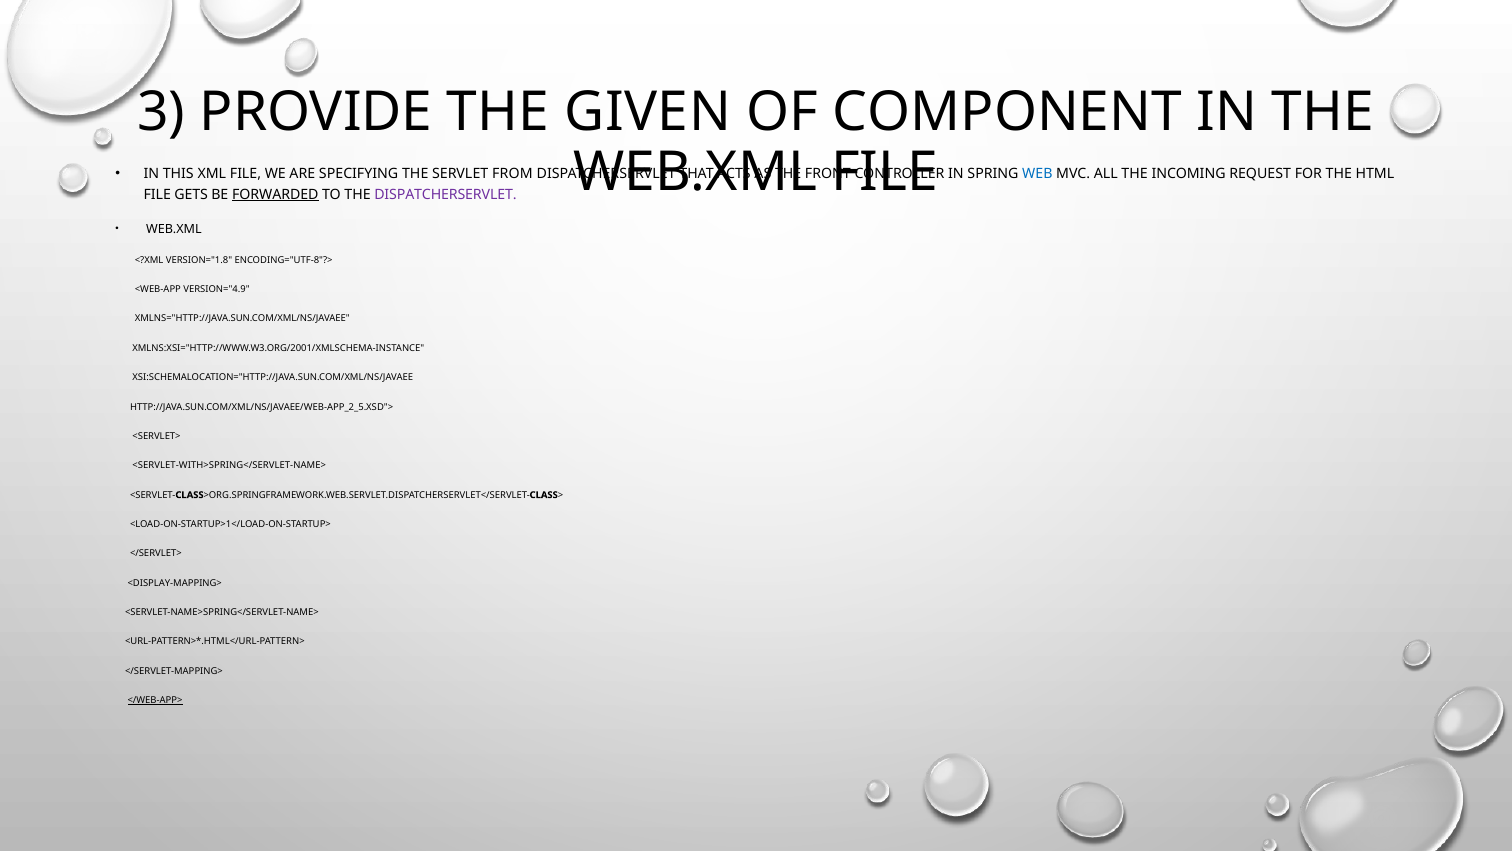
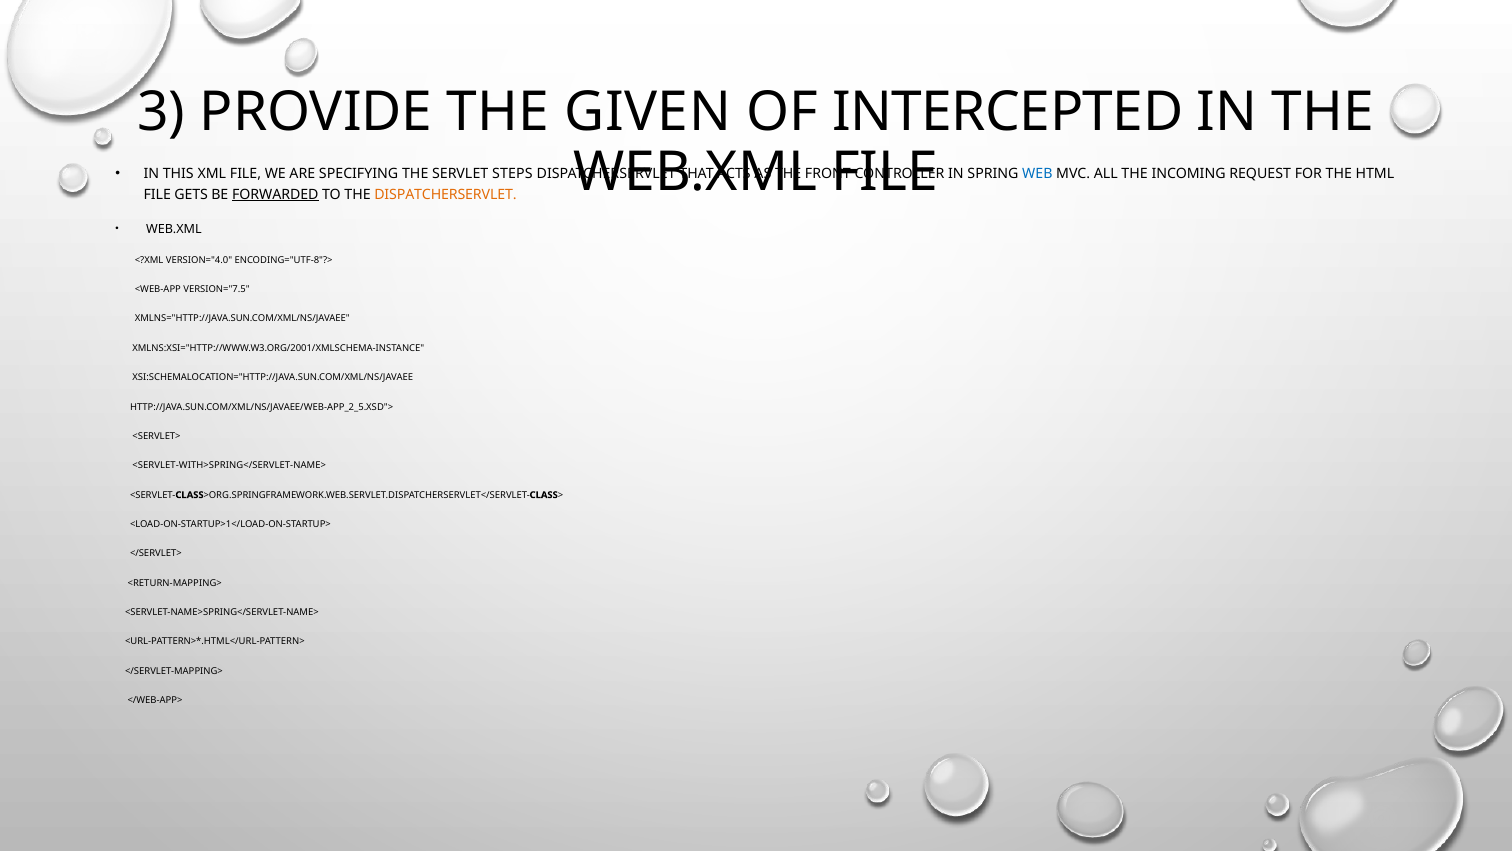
COMPONENT: COMPONENT -> INTERCEPTED
FROM: FROM -> STEPS
DISPATCHERSERVLET at (445, 194) colour: purple -> orange
VERSION="1.8: VERSION="1.8 -> VERSION="4.0
VERSION="4.9: VERSION="4.9 -> VERSION="7.5
<DISPLAY-MAPPING>: <DISPLAY-MAPPING> -> <RETURN-MAPPING>
</WEB-APP> underline: present -> none
